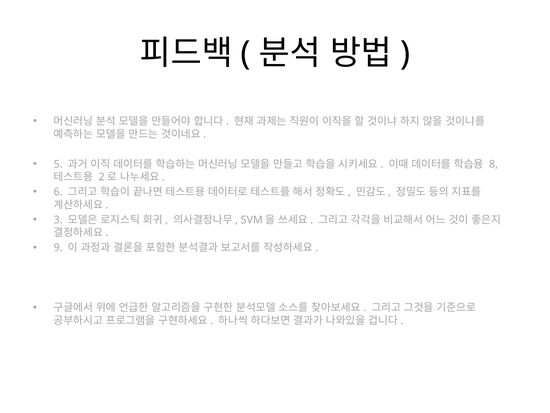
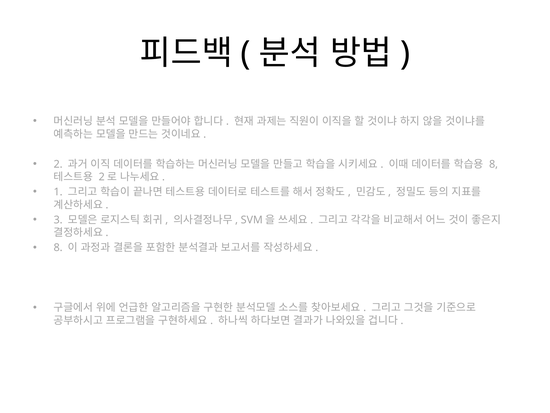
5: 5 -> 2
6: 6 -> 1
9 at (58, 247): 9 -> 8
